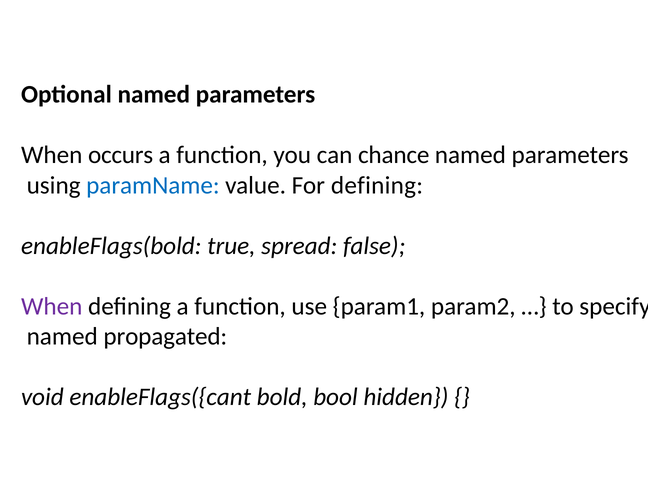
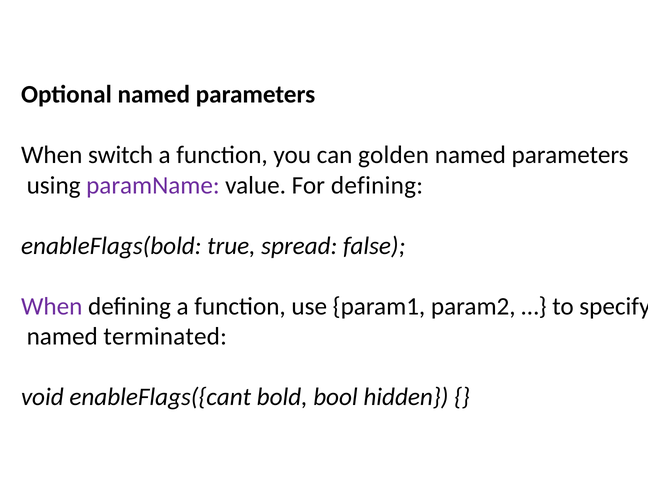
occurs: occurs -> switch
chance: chance -> golden
paramName colour: blue -> purple
propagated: propagated -> terminated
